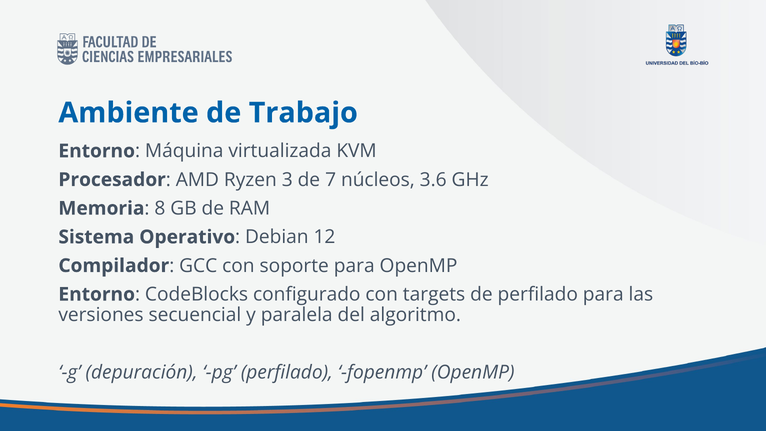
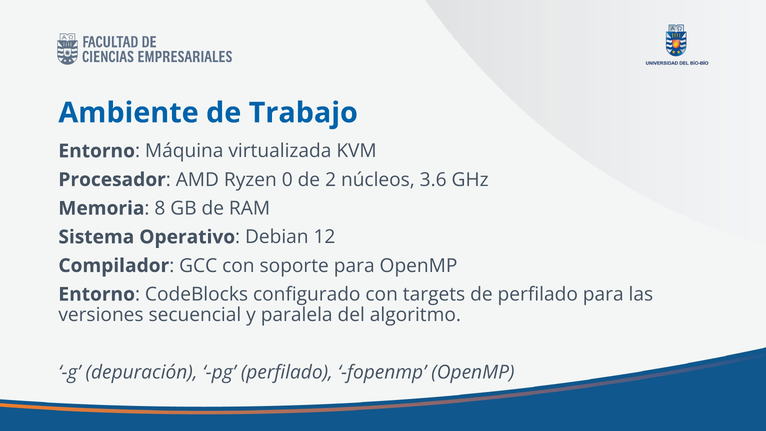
3: 3 -> 0
7: 7 -> 2
